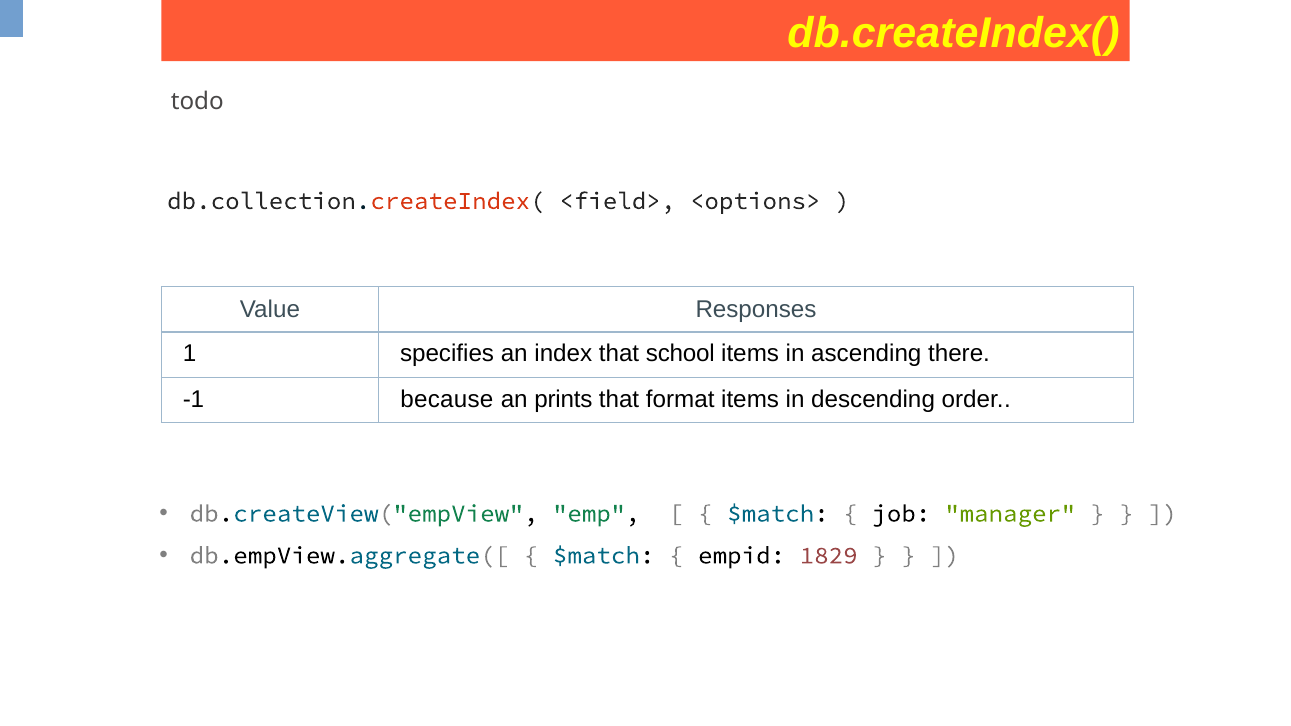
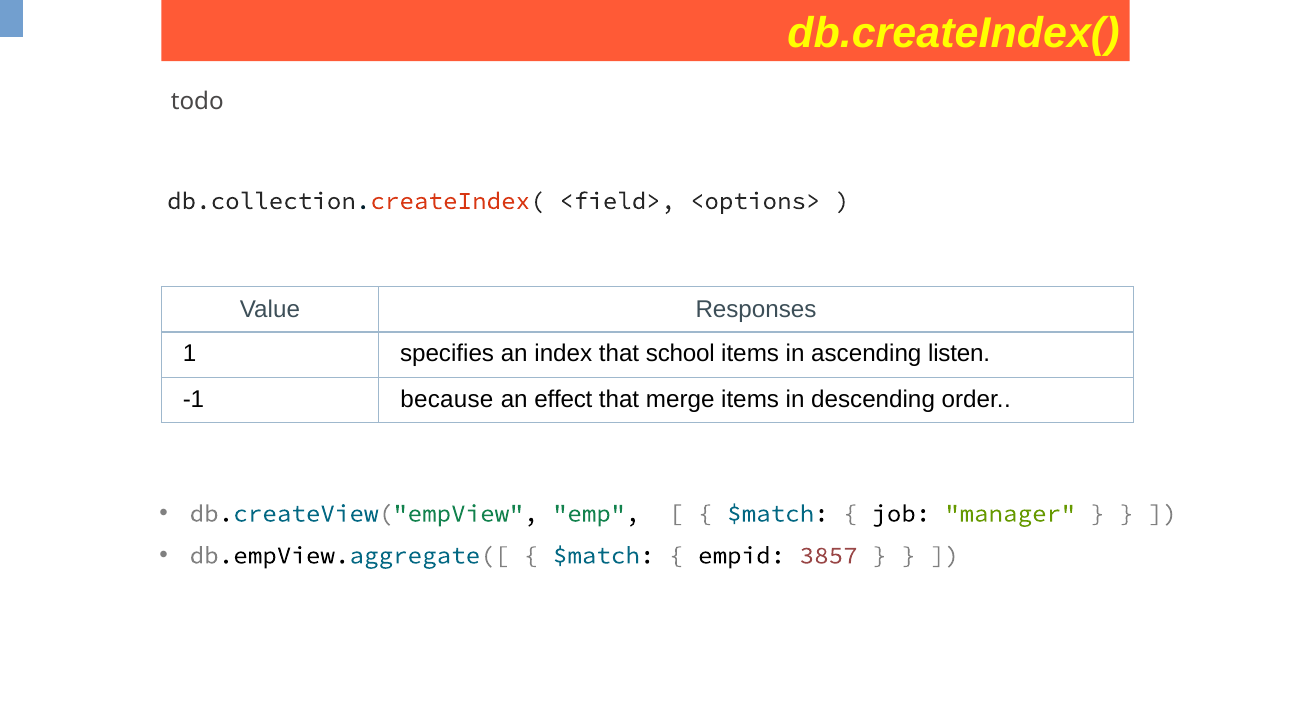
there: there -> listen
prints: prints -> effect
format: format -> merge
1829: 1829 -> 3857
